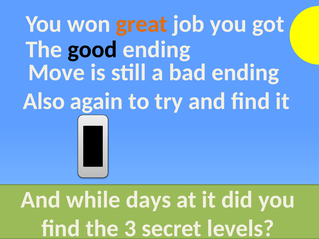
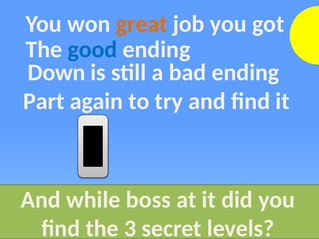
good colour: black -> blue
Move: Move -> Down
Also: Also -> Part
days: days -> boss
